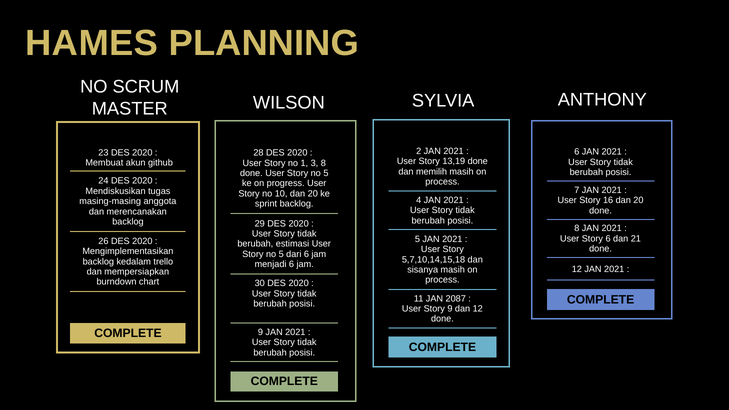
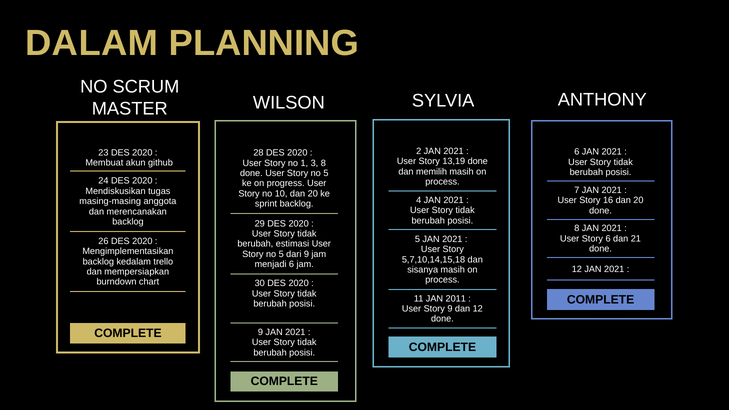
HAMES: HAMES -> DALAM
dari 6: 6 -> 9
2087: 2087 -> 2011
